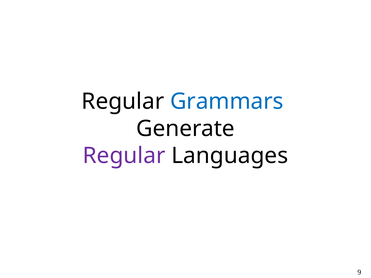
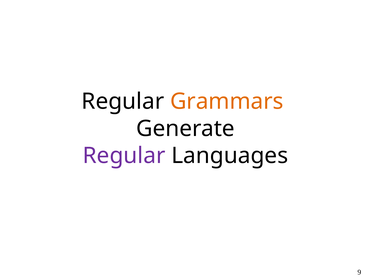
Grammars colour: blue -> orange
